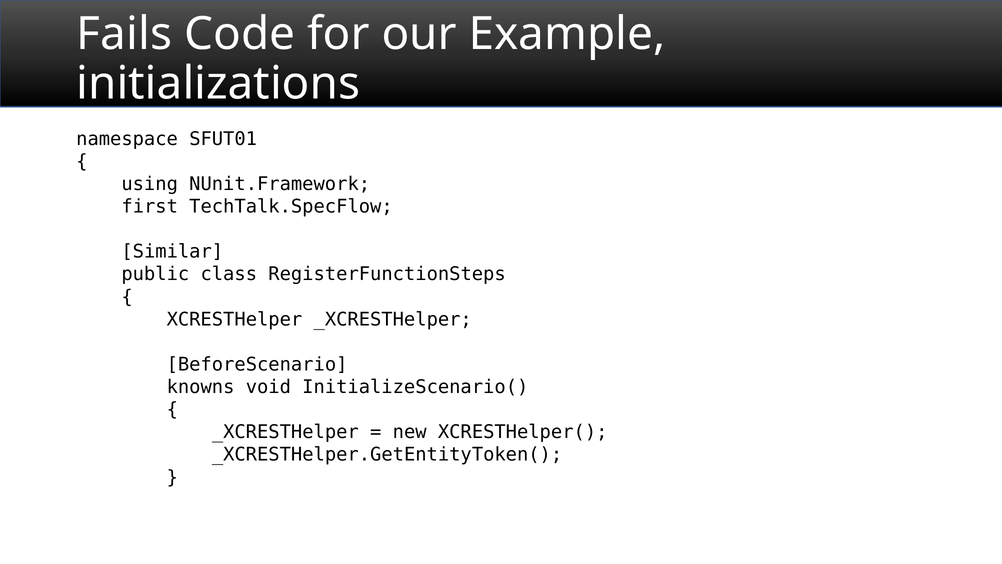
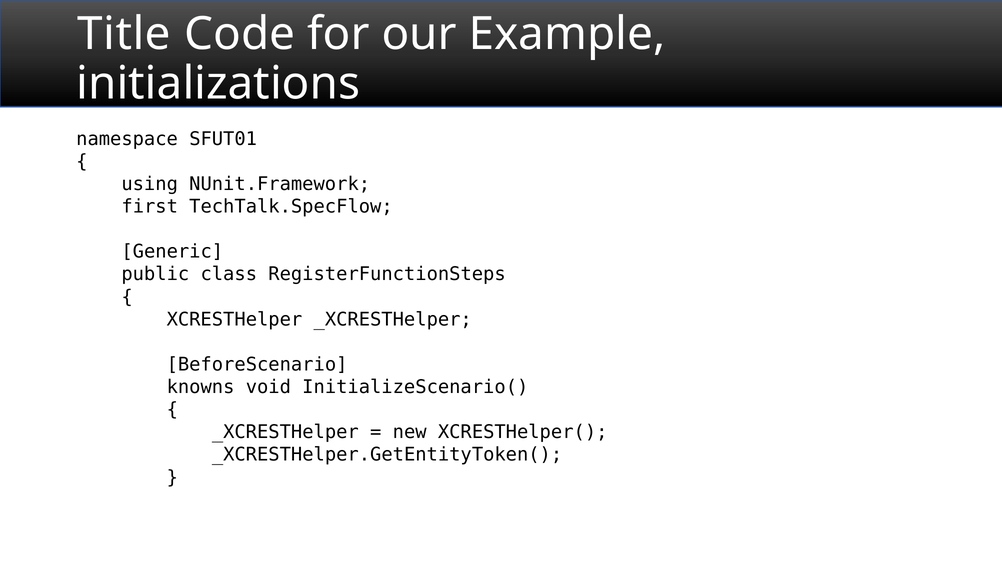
Fails: Fails -> Title
Similar: Similar -> Generic
